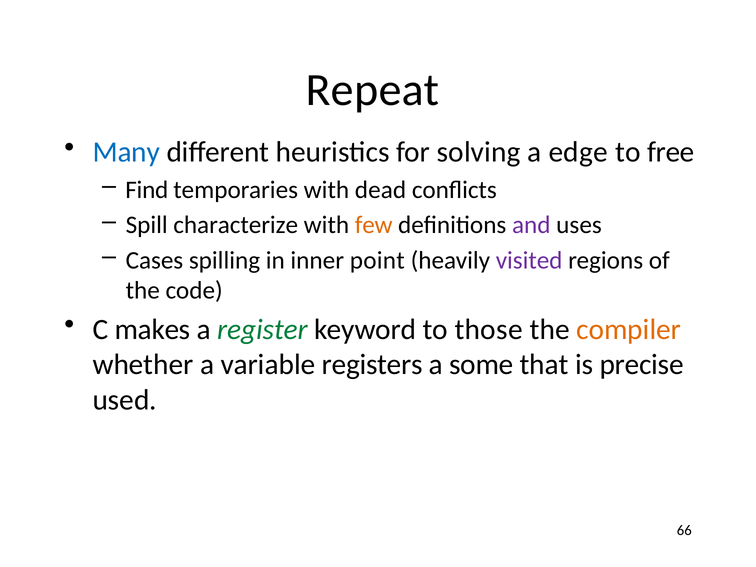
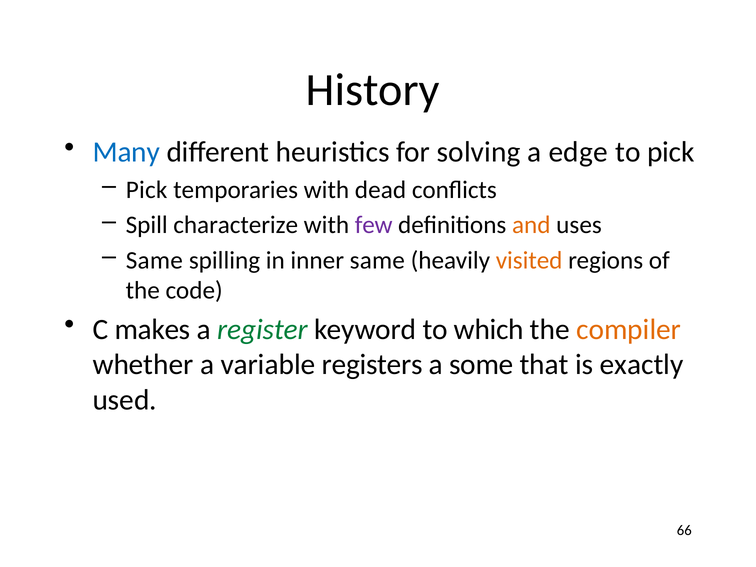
Repeat: Repeat -> History
to free: free -> pick
Find at (147, 190): Find -> Pick
few colour: orange -> purple
and colour: purple -> orange
Cases at (154, 260): Cases -> Same
inner point: point -> same
visited colour: purple -> orange
those: those -> which
precise: precise -> exactly
